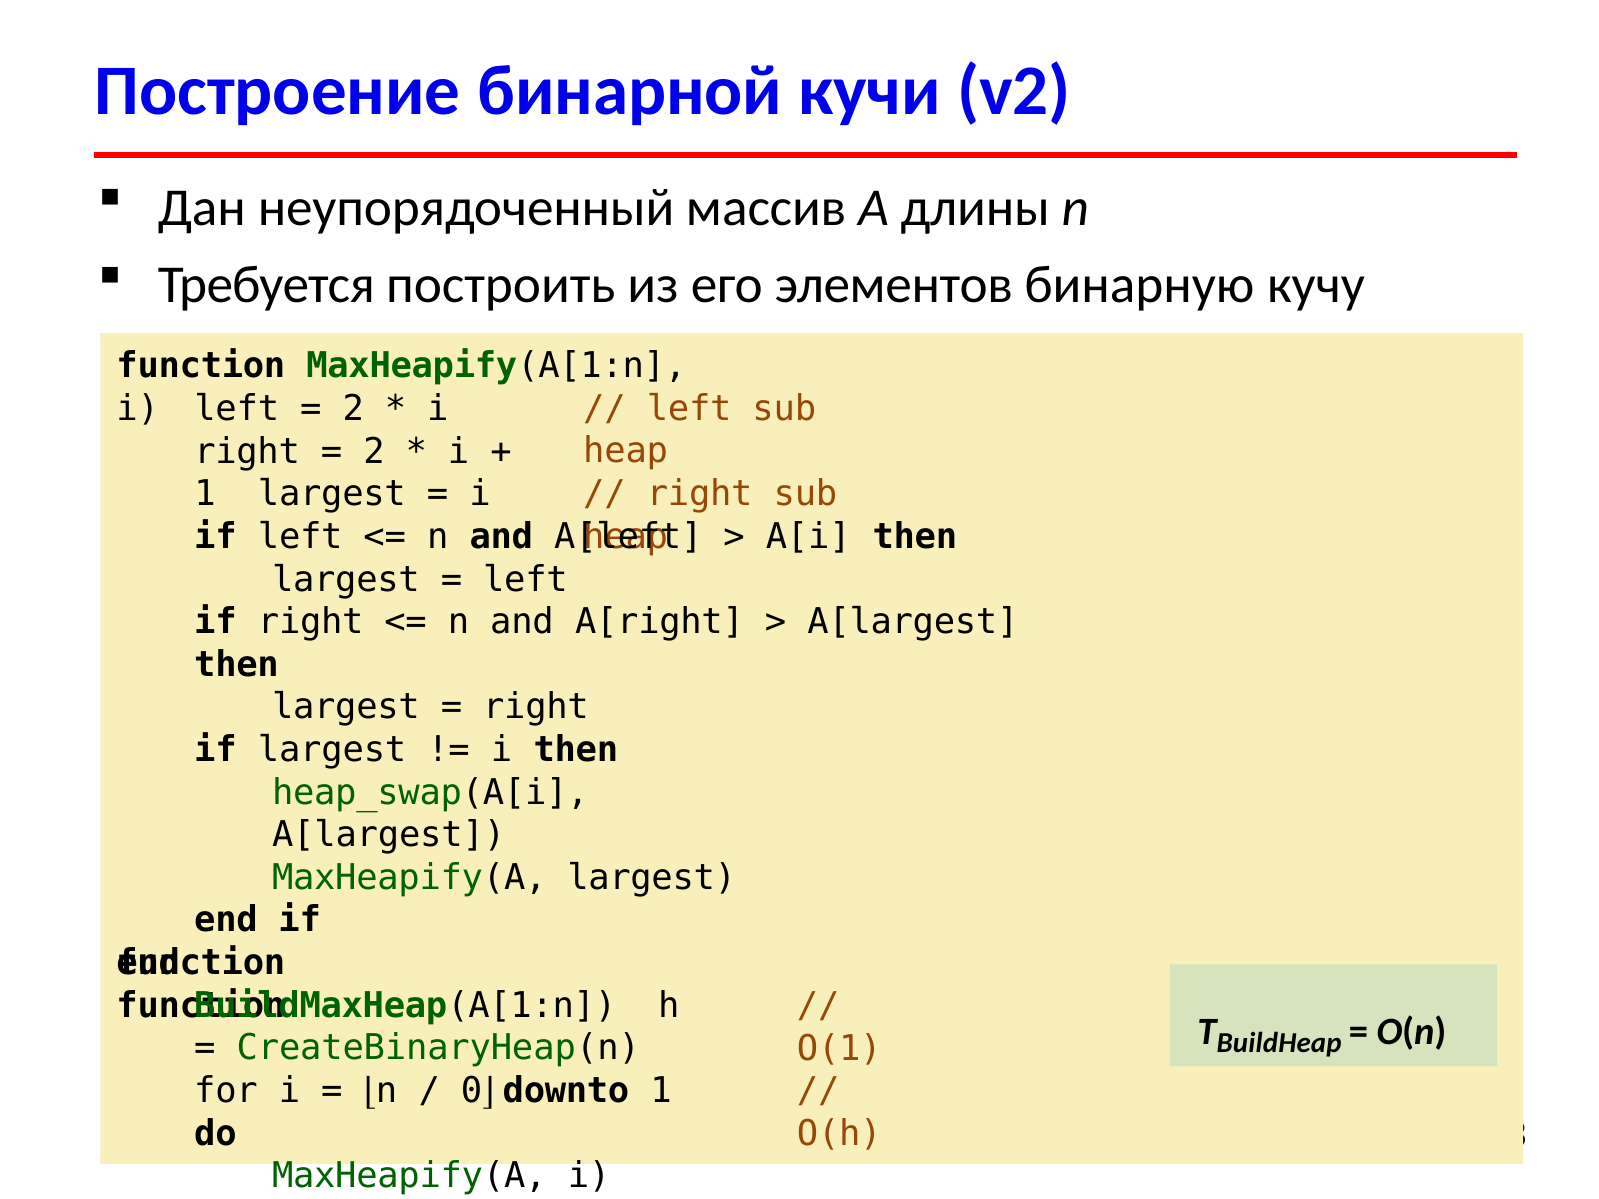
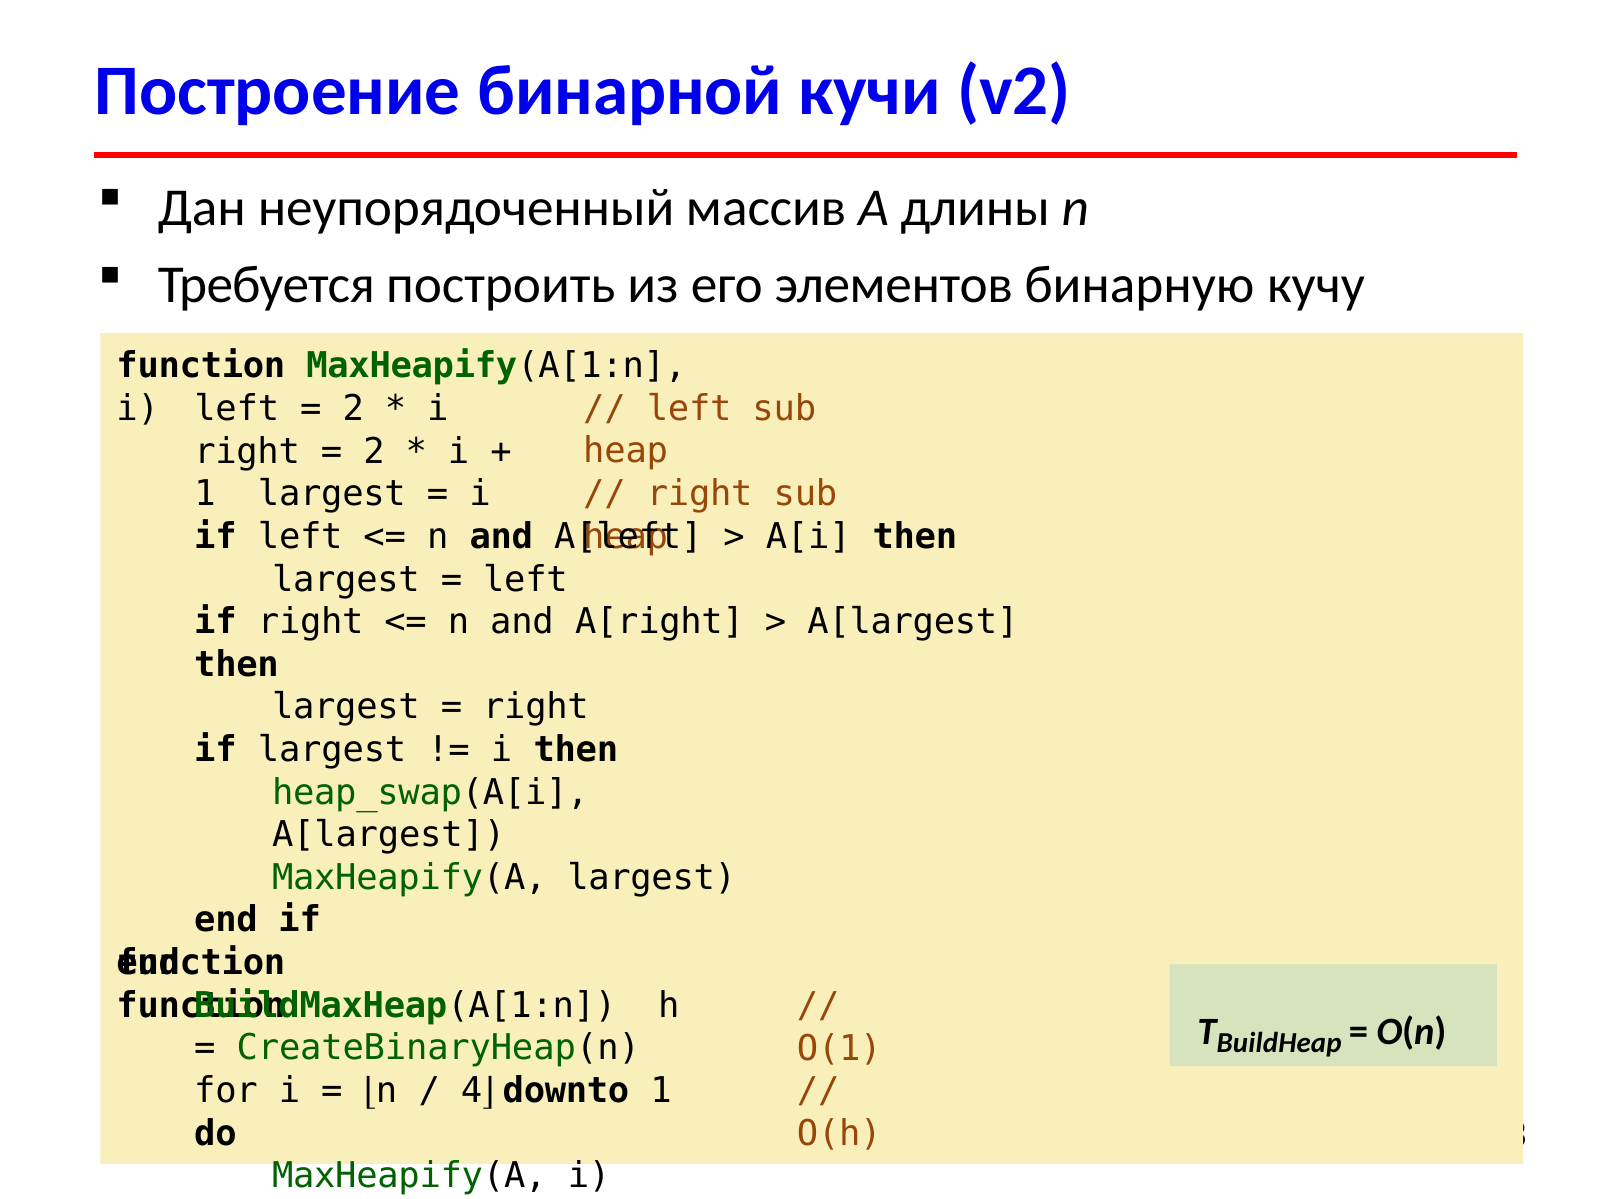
0: 0 -> 4
